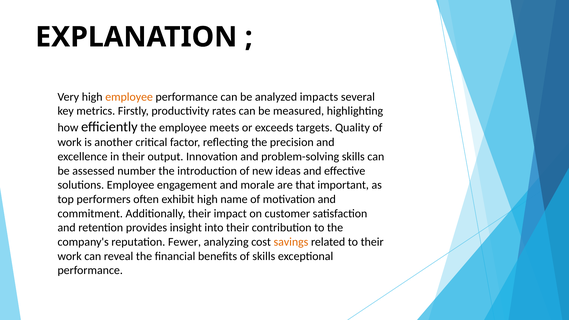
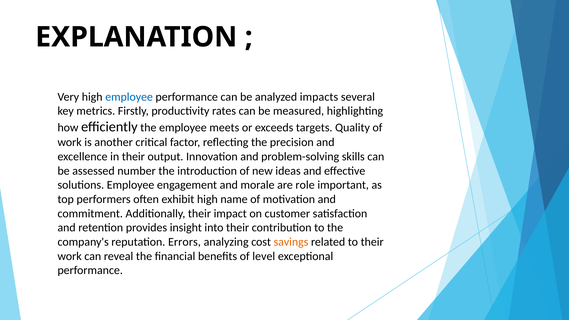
employee at (129, 97) colour: orange -> blue
that: that -> role
Fewer: Fewer -> Errors
of skills: skills -> level
